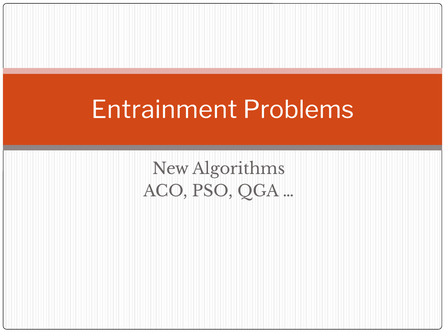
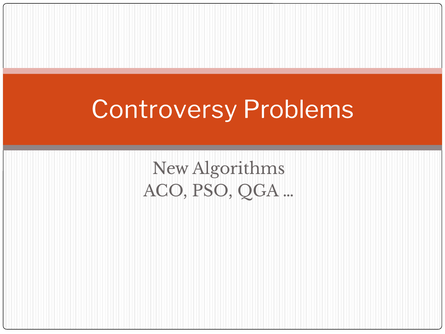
Entrainment: Entrainment -> Controversy
